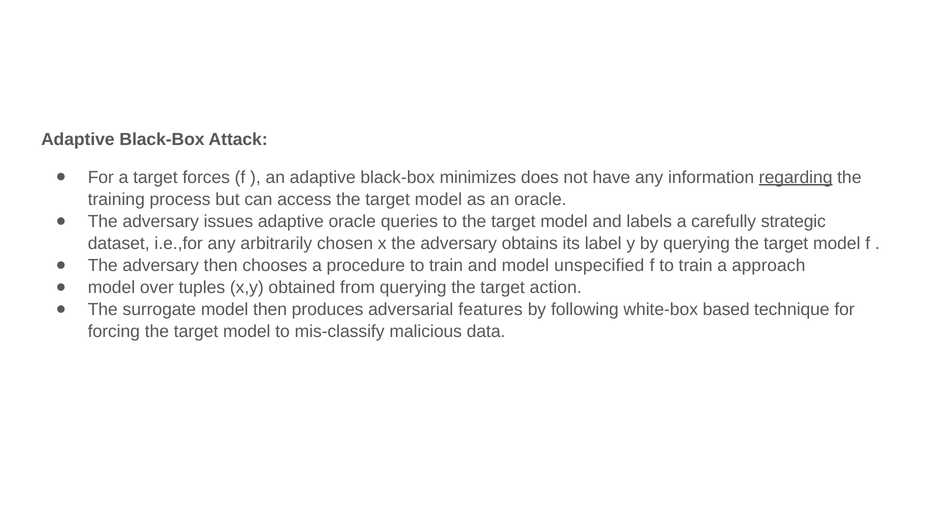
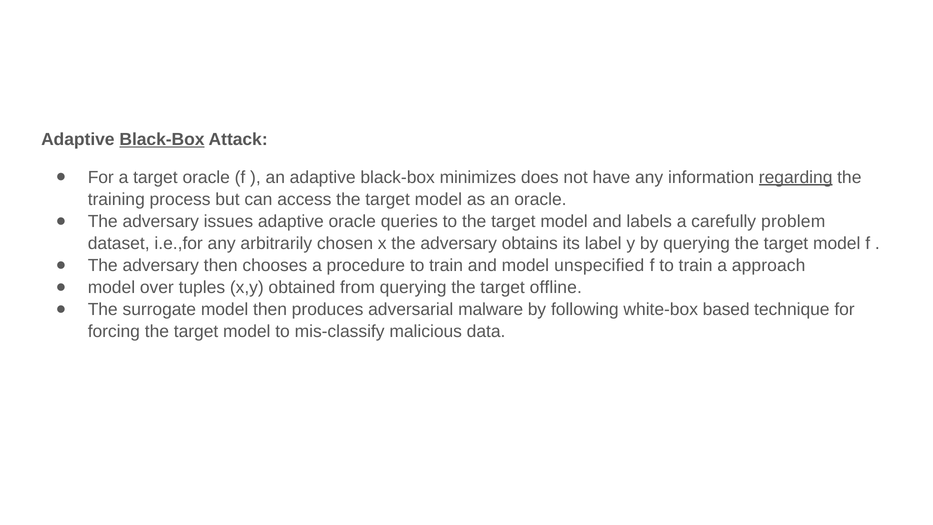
Black-Box at (162, 140) underline: none -> present
target forces: forces -> oracle
strategic: strategic -> problem
action: action -> offline
features: features -> malware
